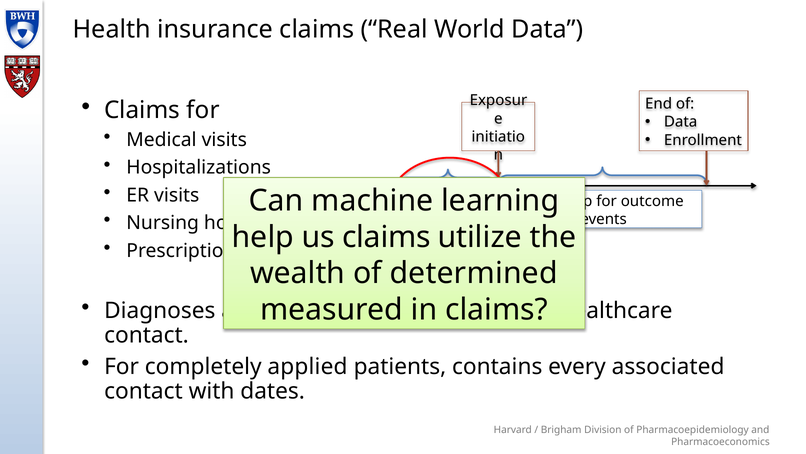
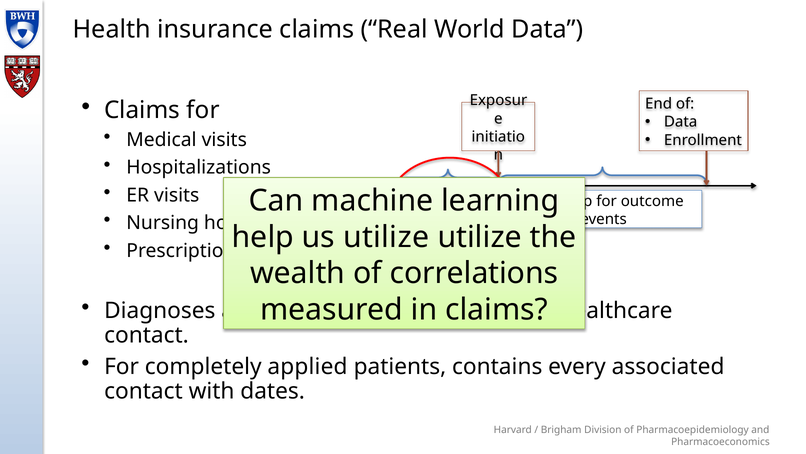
claims at (386, 237): claims -> utilize
determined: determined -> correlations
